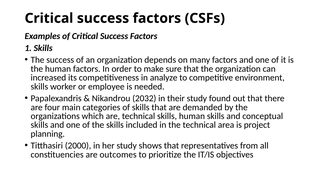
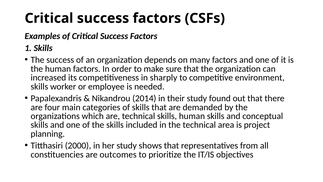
analyze: analyze -> sharply
2032: 2032 -> 2014
